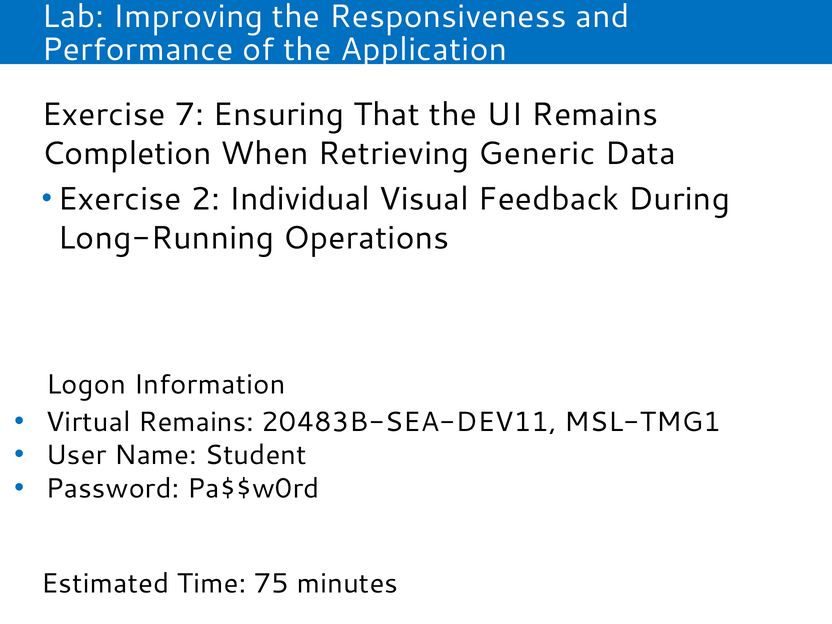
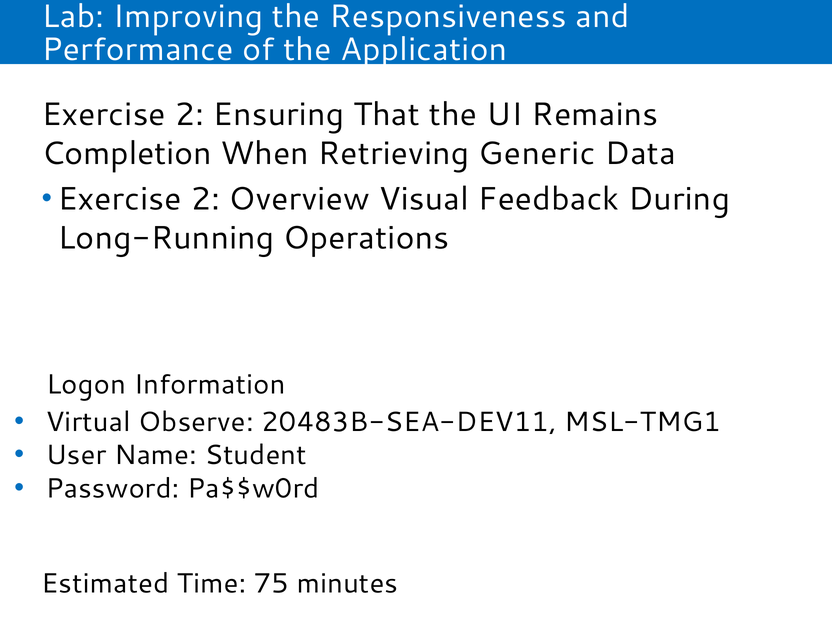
7 at (189, 115): 7 -> 2
Individual: Individual -> Overview
Virtual Remains: Remains -> Observe
